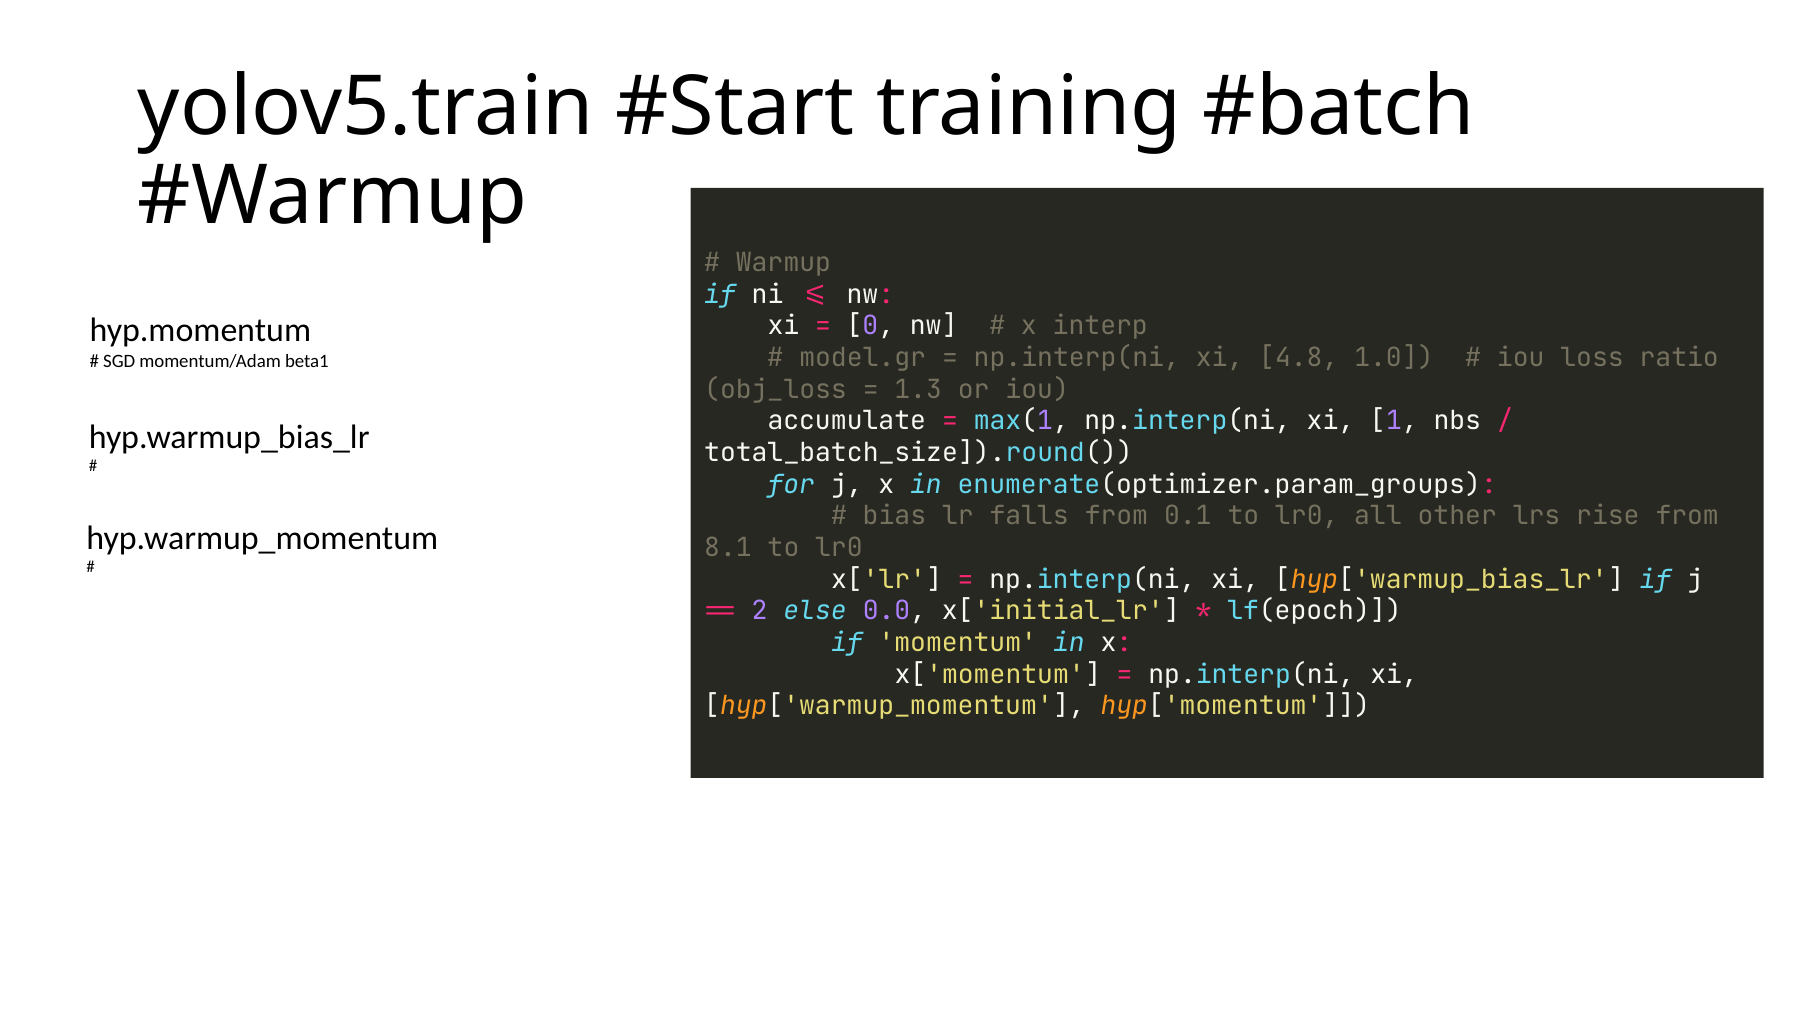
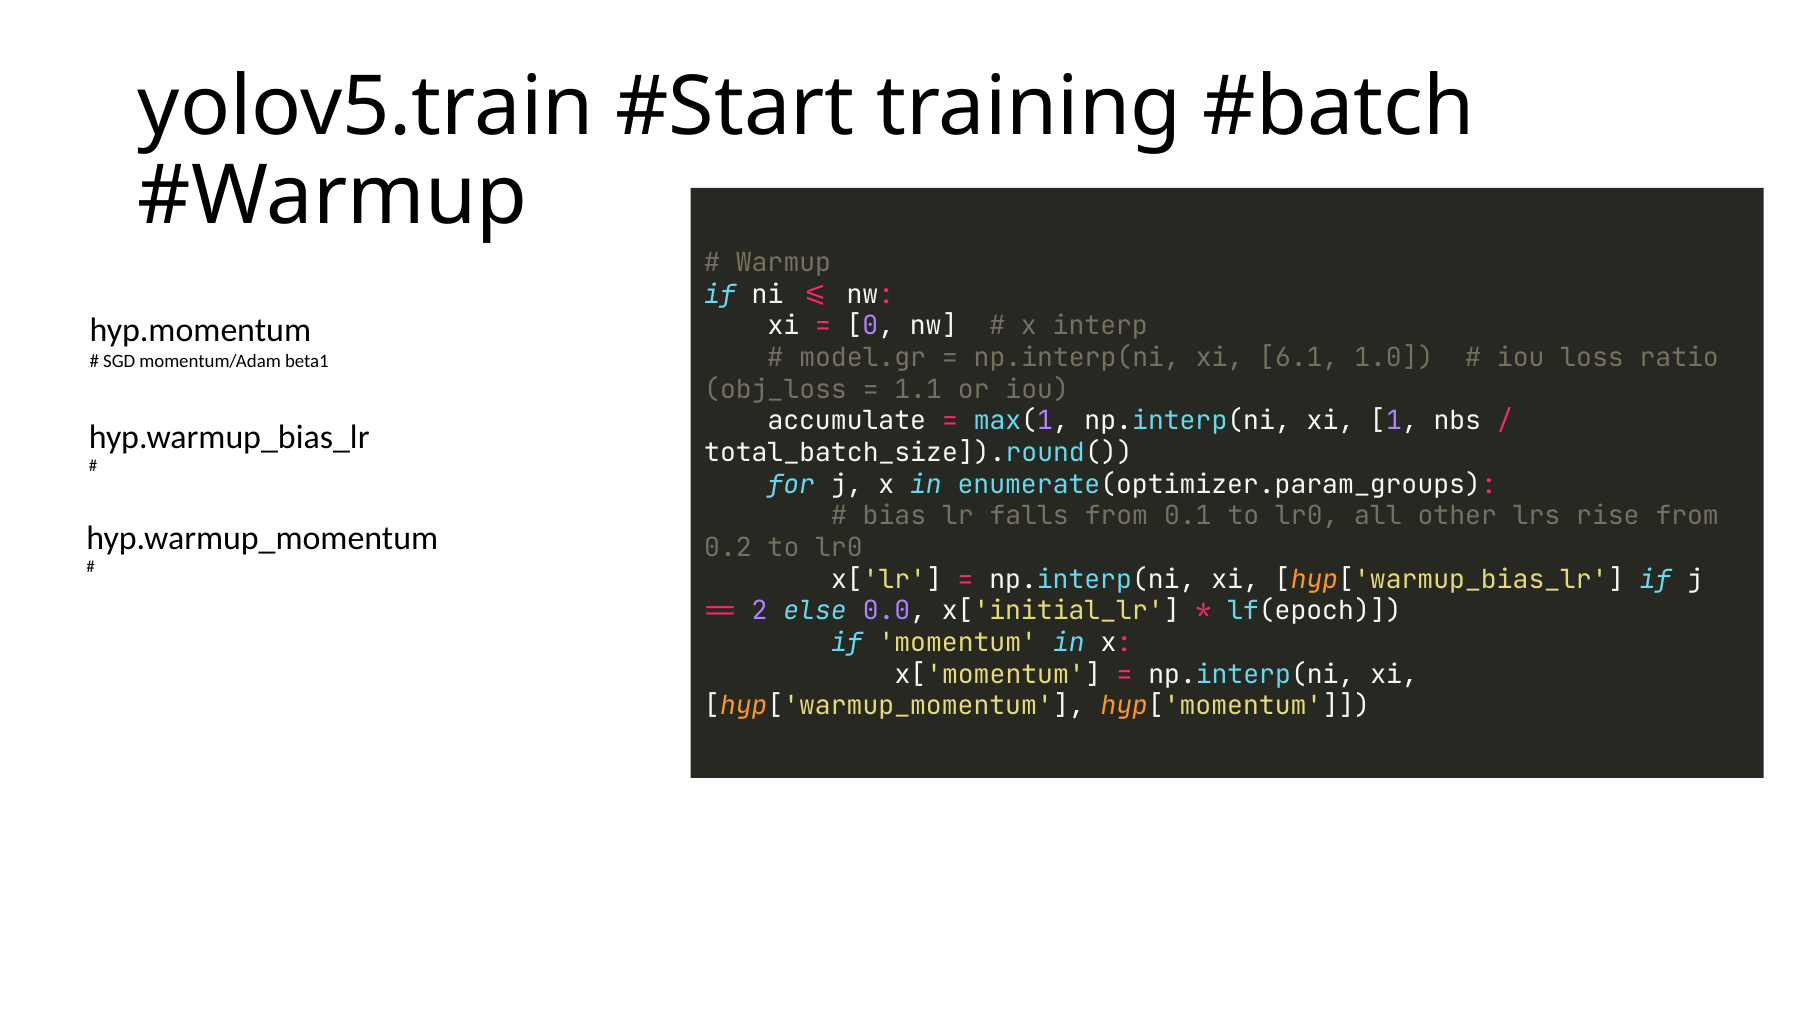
4.8: 4.8 -> 6.1
1.3: 1.3 -> 1.1
8.1: 8.1 -> 0.2
